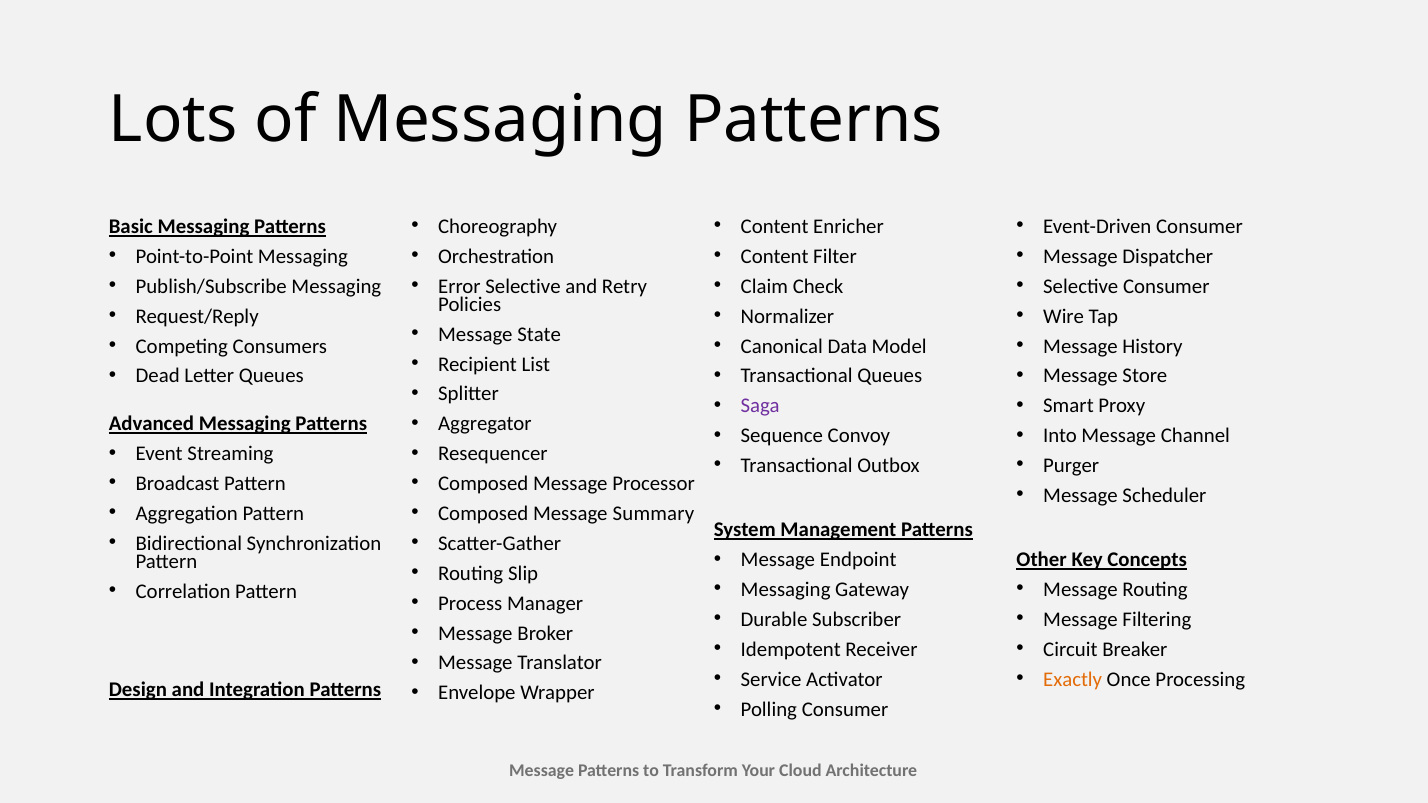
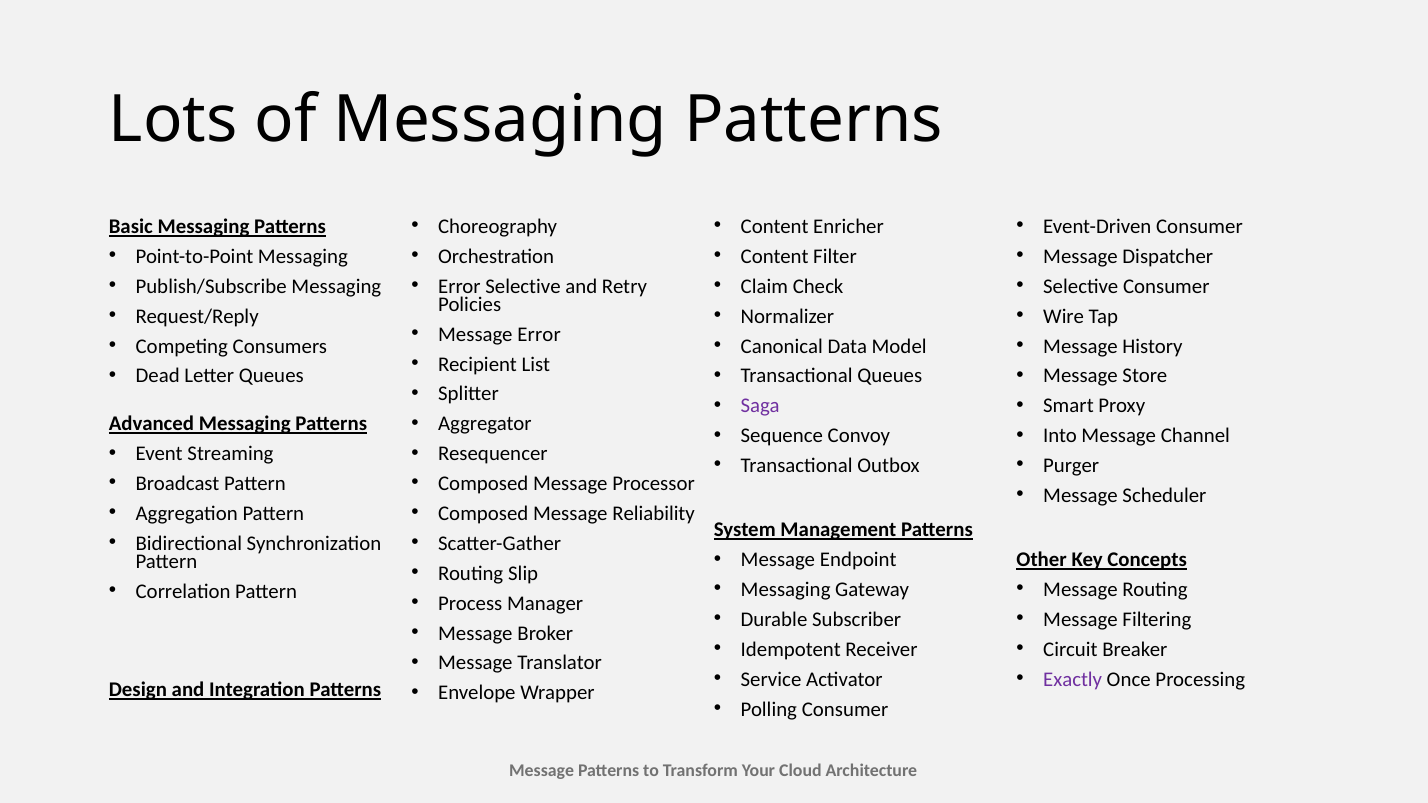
Message State: State -> Error
Summary: Summary -> Reliability
Exactly colour: orange -> purple
